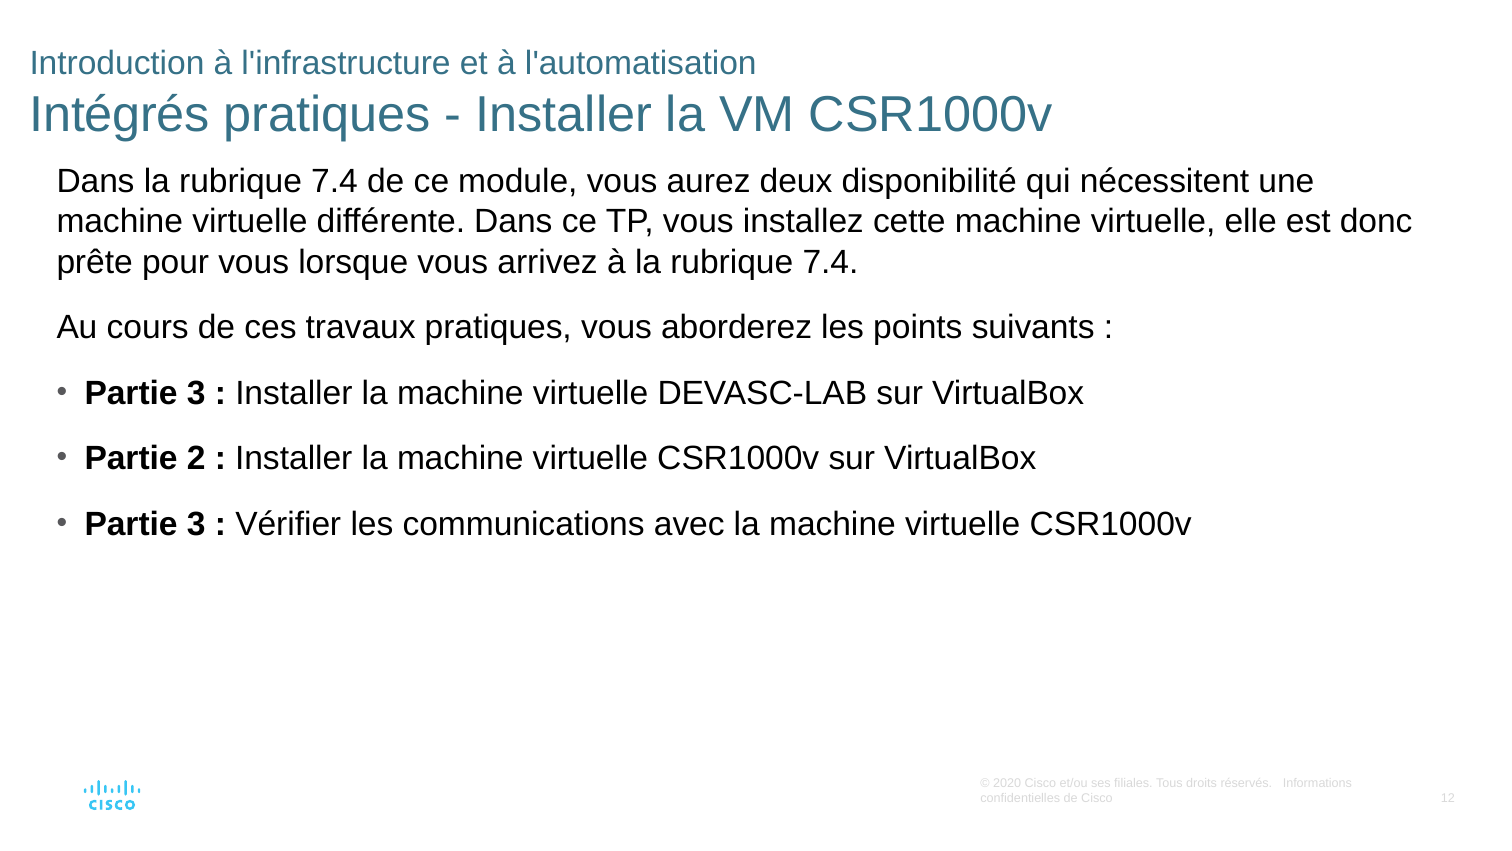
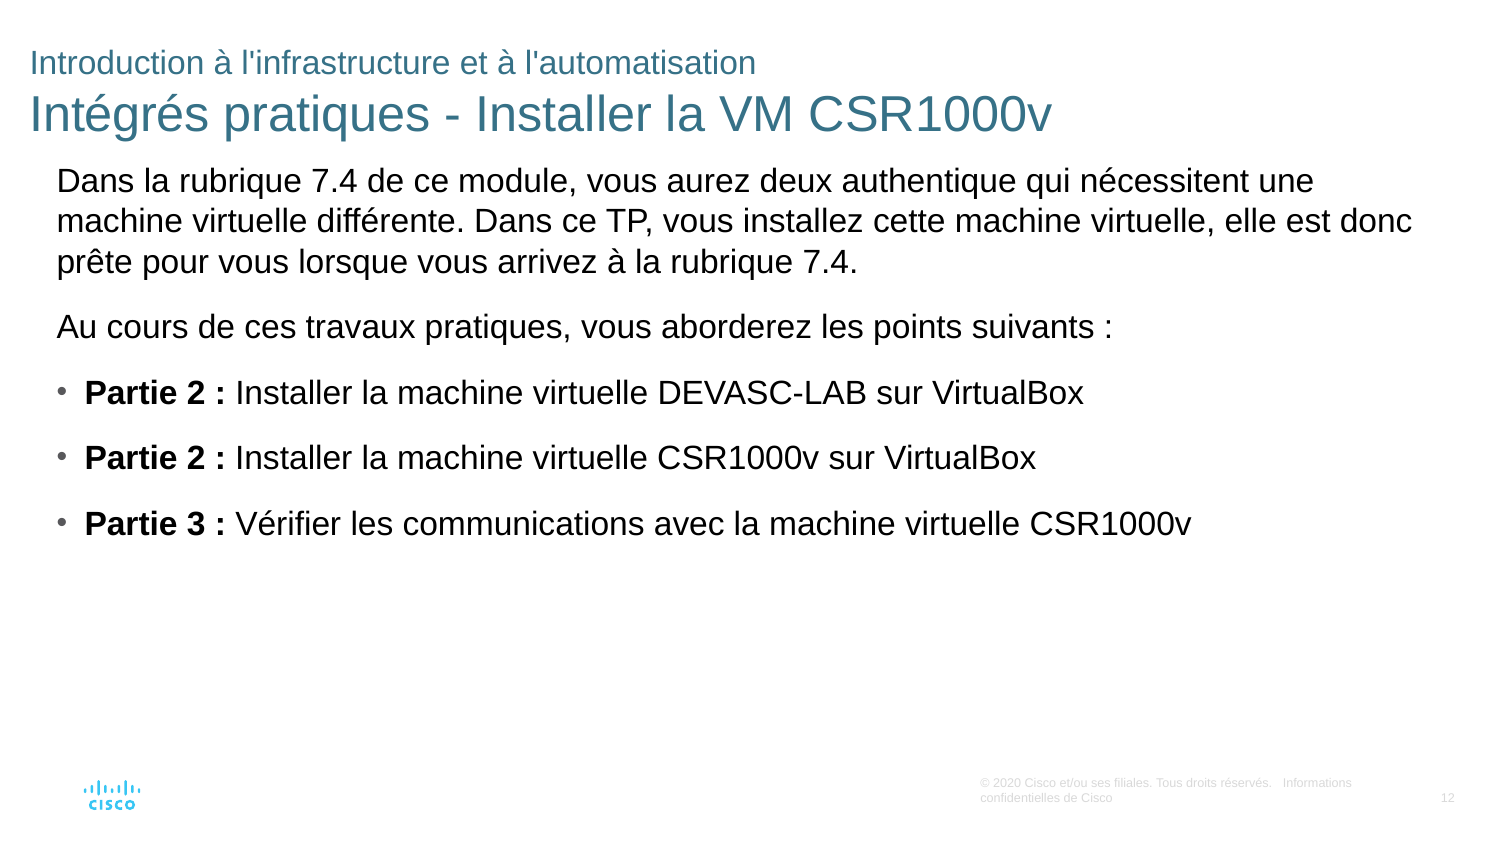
disponibilité: disponibilité -> authentique
3 at (196, 393): 3 -> 2
